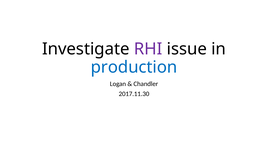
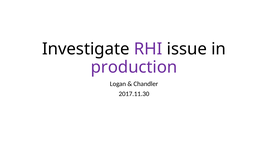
production colour: blue -> purple
